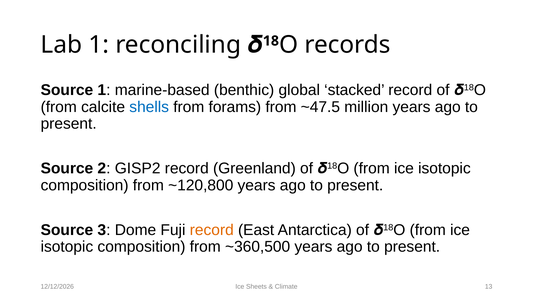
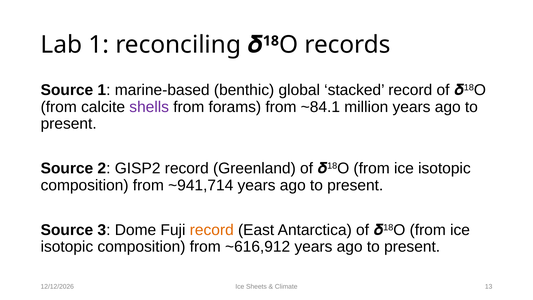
shells colour: blue -> purple
~47.5: ~47.5 -> ~84.1
~120,800: ~120,800 -> ~941,714
~360,500: ~360,500 -> ~616,912
